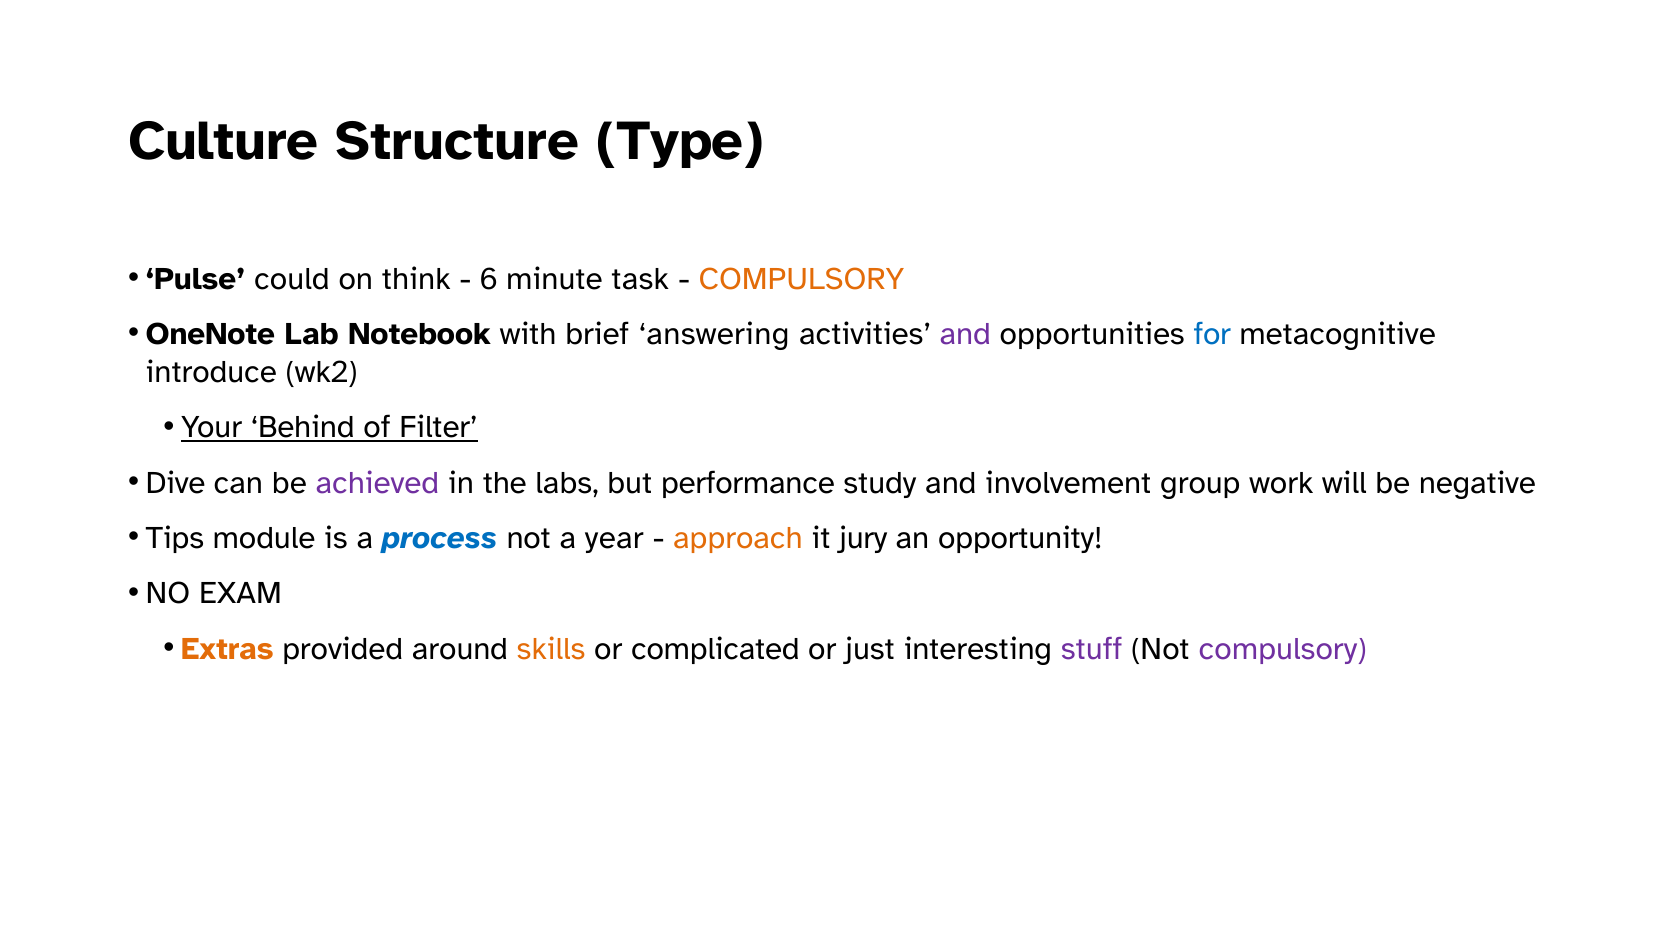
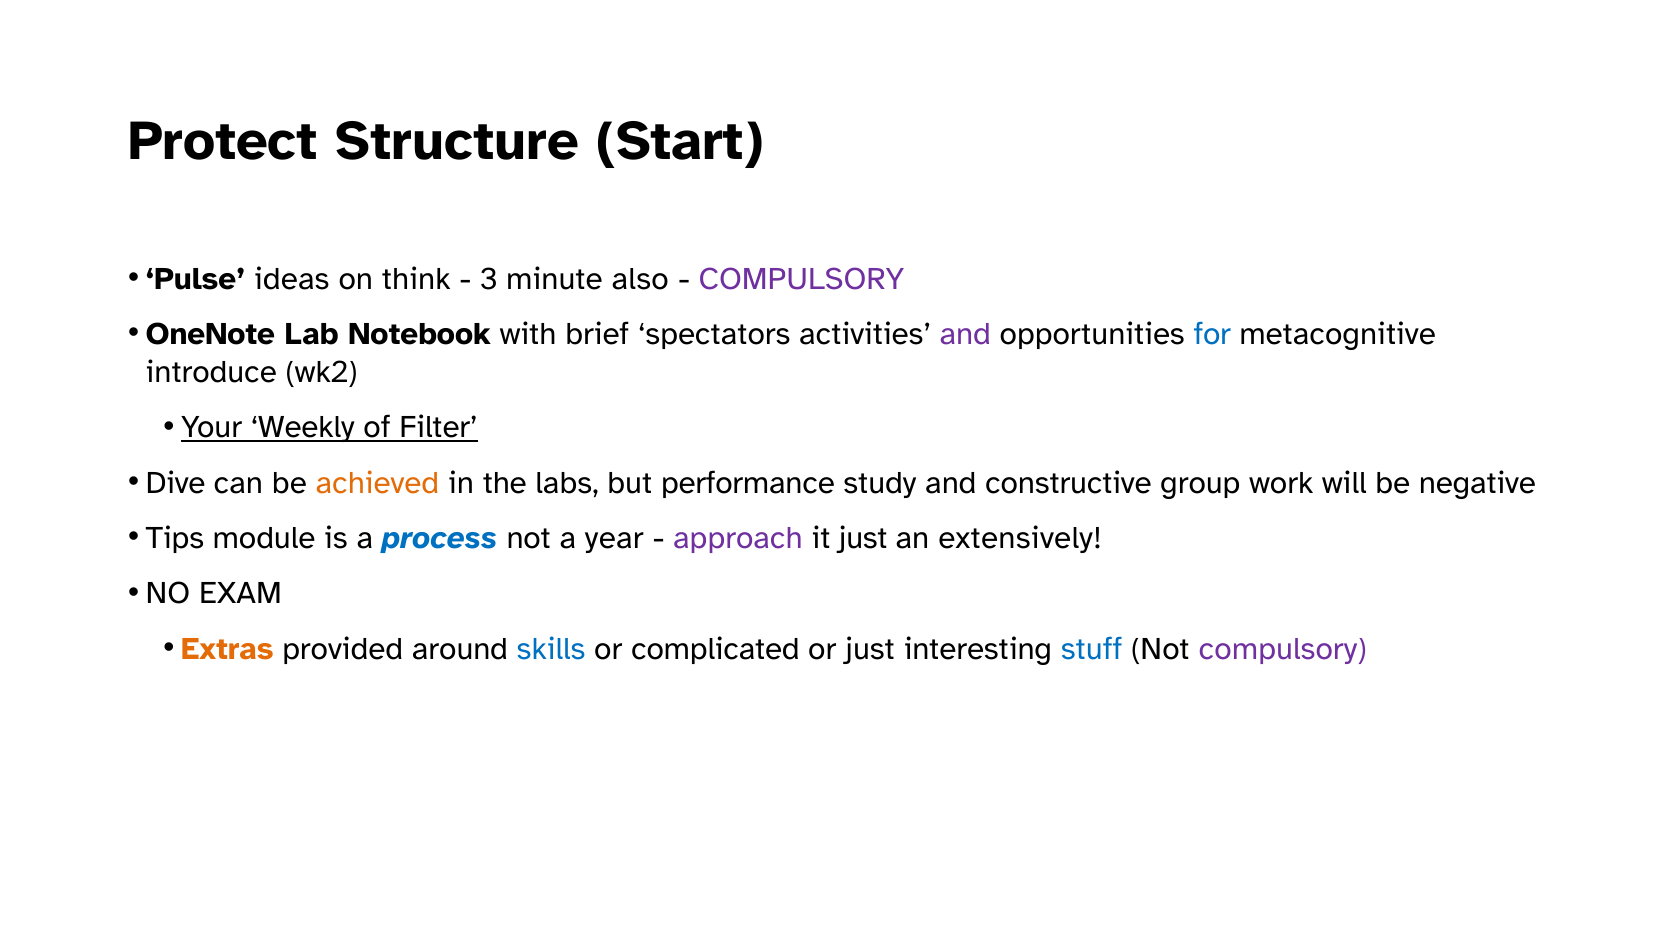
Culture: Culture -> Protect
Type: Type -> Start
could: could -> ideas
6: 6 -> 3
task: task -> also
COMPULSORY at (801, 279) colour: orange -> purple
answering: answering -> spectators
Behind: Behind -> Weekly
achieved colour: purple -> orange
involvement: involvement -> constructive
approach colour: orange -> purple
it jury: jury -> just
opportunity: opportunity -> extensively
skills colour: orange -> blue
stuff colour: purple -> blue
